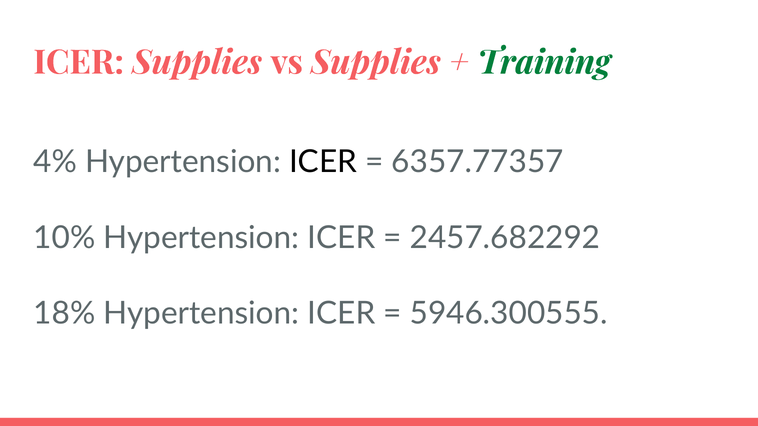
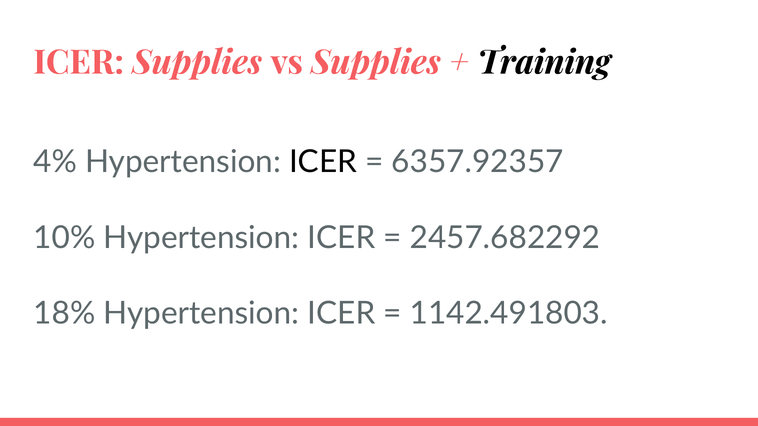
Training colour: green -> black
6357.77357: 6357.77357 -> 6357.92357
5946.300555: 5946.300555 -> 1142.491803
